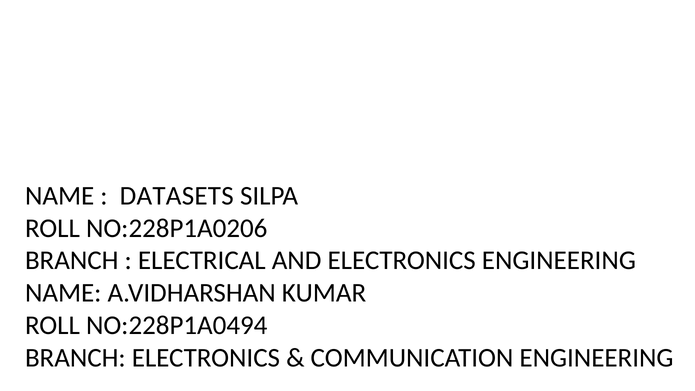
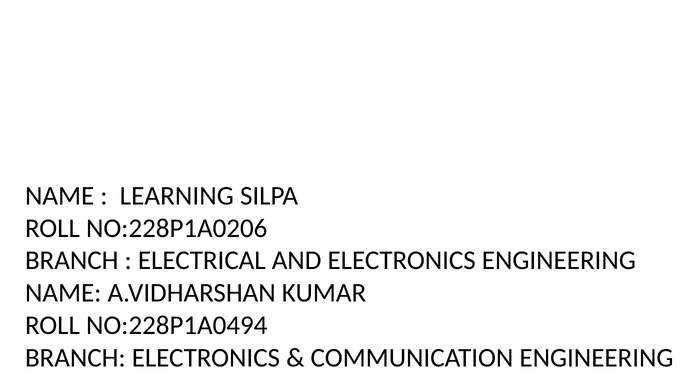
DATASETS: DATASETS -> LEARNING
